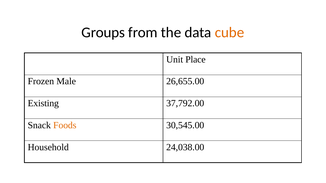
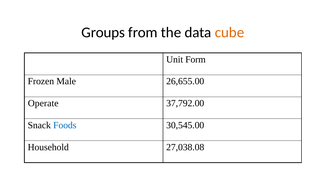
Place: Place -> Form
Existing: Existing -> Operate
Foods colour: orange -> blue
24,038.00: 24,038.00 -> 27,038.08
